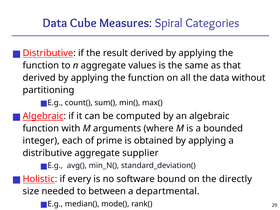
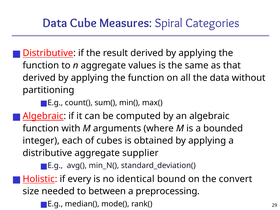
prime: prime -> cubes
software: software -> identical
directly: directly -> convert
departmental: departmental -> preprocessing
